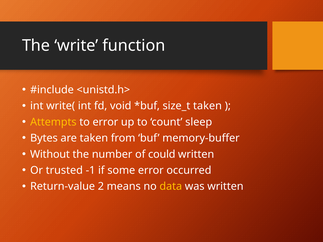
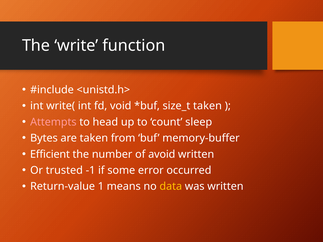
Attempts colour: yellow -> pink
to error: error -> head
Without: Without -> Efficient
could: could -> avoid
2: 2 -> 1
